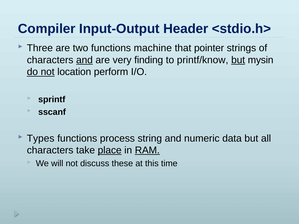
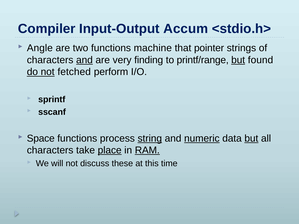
Header: Header -> Accum
Three: Three -> Angle
printf/know: printf/know -> printf/range
mysin: mysin -> found
location: location -> fetched
Types: Types -> Space
string underline: none -> present
numeric underline: none -> present
but at (251, 138) underline: none -> present
